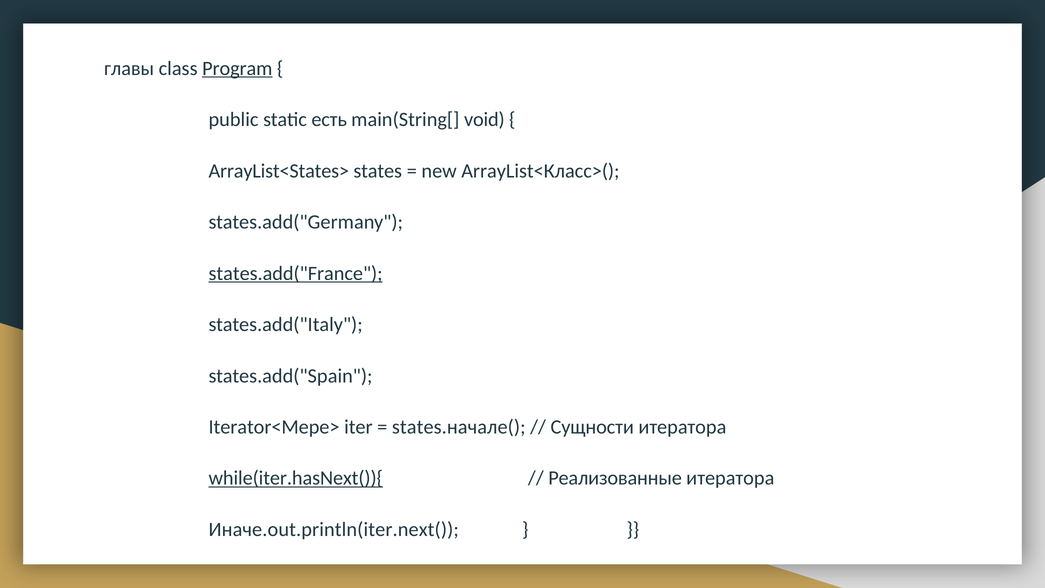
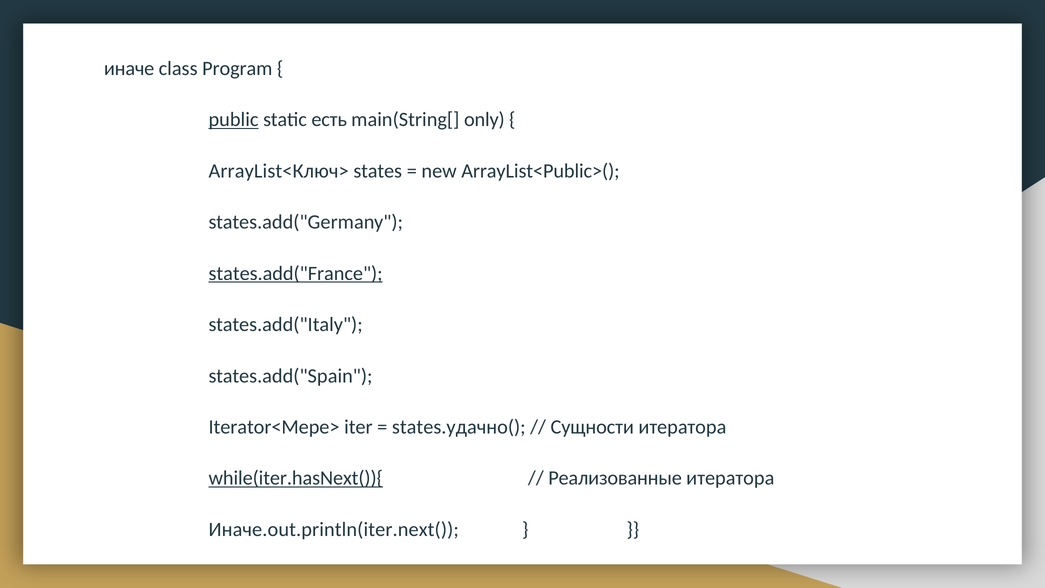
главы: главы -> иначе
Program underline: present -> none
public underline: none -> present
void: void -> only
ArrayList<States>: ArrayList<States> -> ArrayList<Ключ>
ArrayList<Класс>(: ArrayList<Класс>( -> ArrayList<Public>(
states.начале(: states.начале( -> states.удачно(
